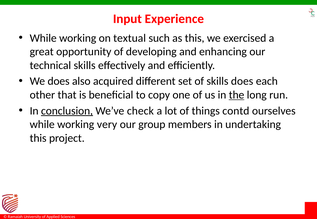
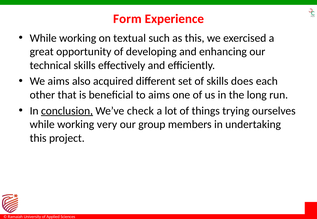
Input: Input -> Form
We does: does -> aims
to copy: copy -> aims
the underline: present -> none
contd: contd -> trying
